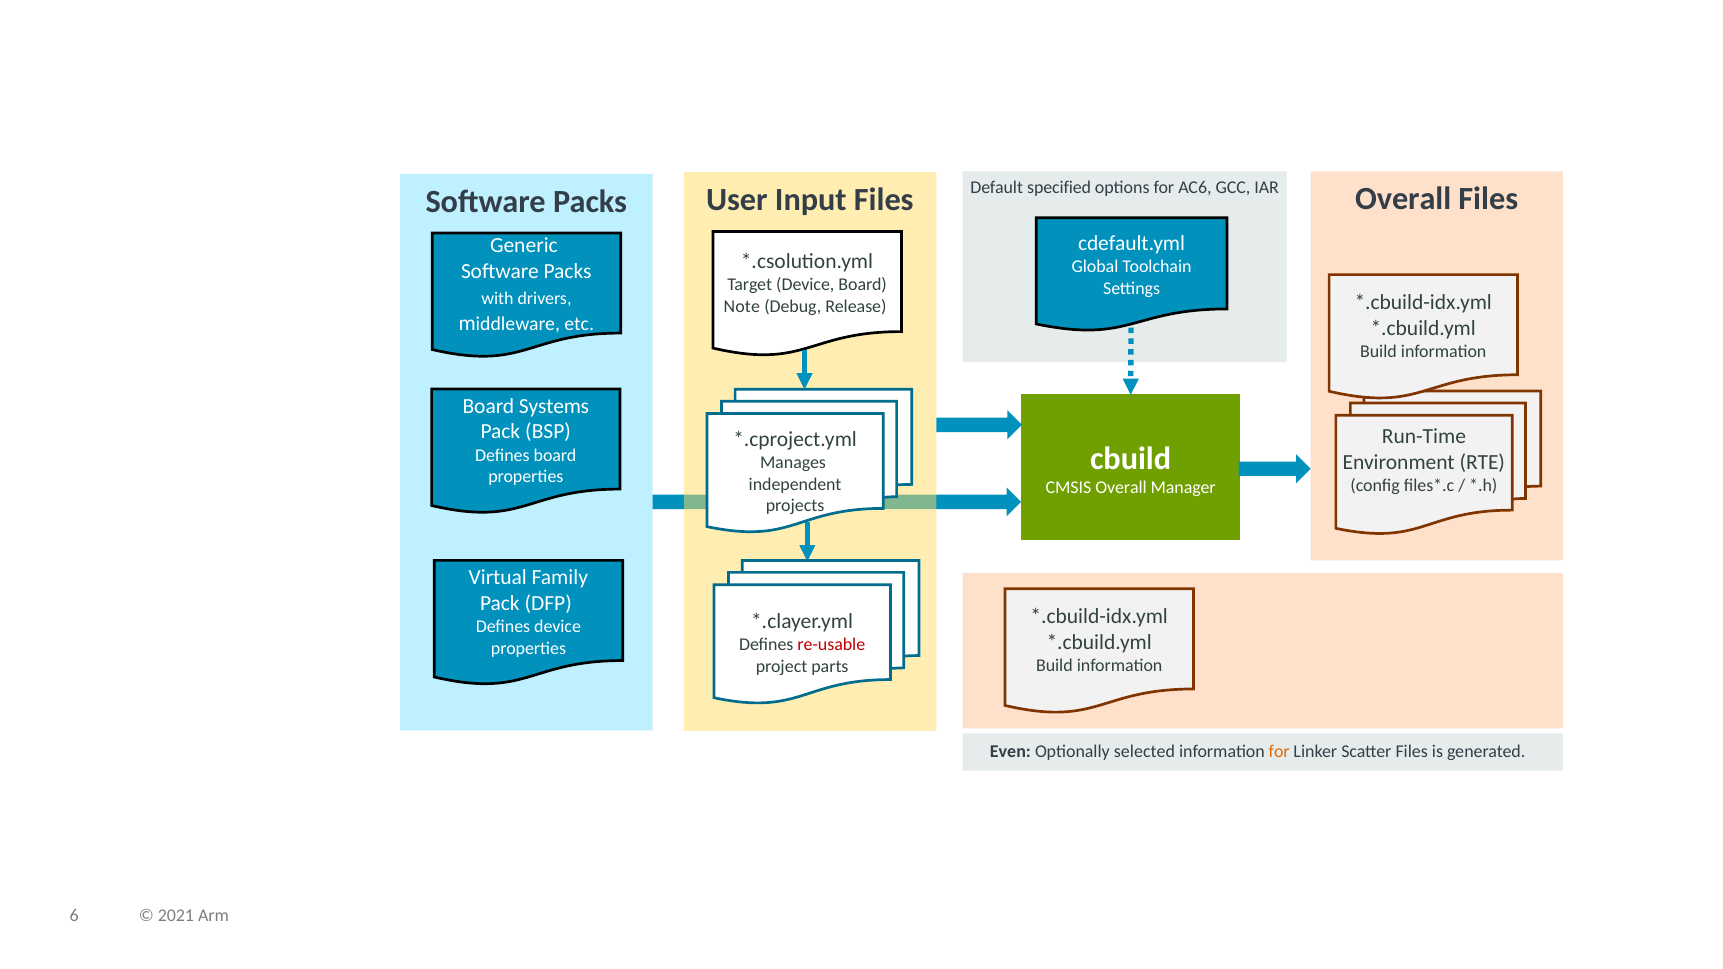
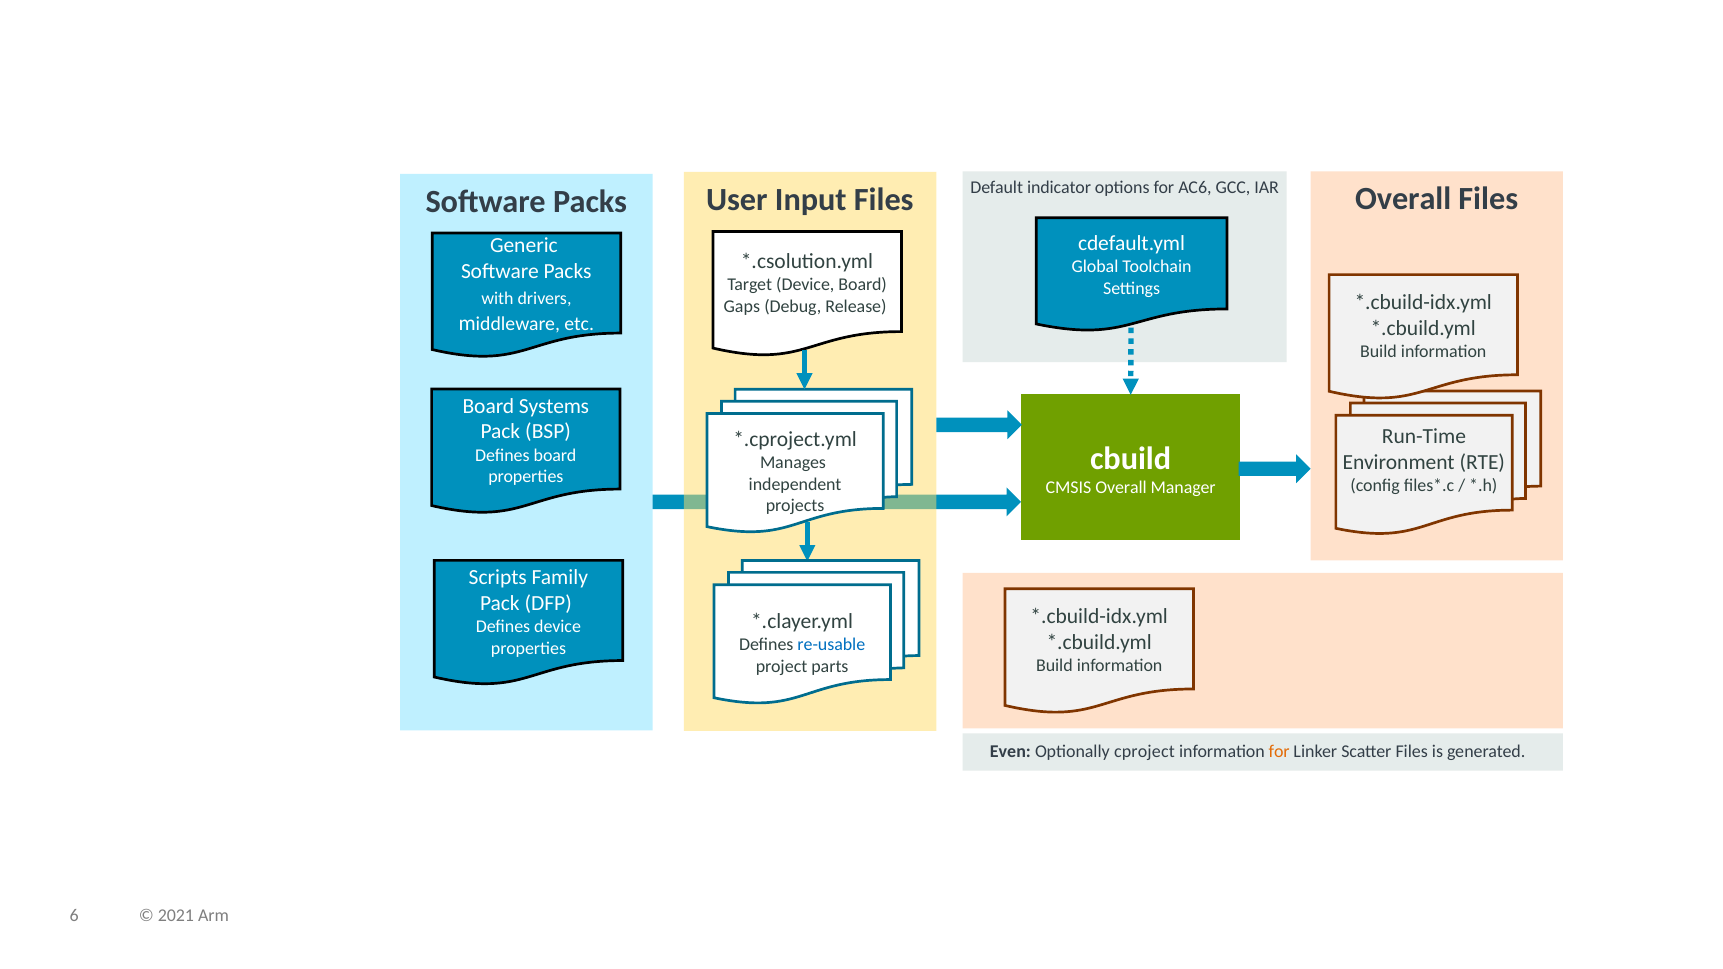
specified: specified -> indicator
Note: Note -> Gaps
Virtual: Virtual -> Scripts
re-usable colour: red -> blue
selected: selected -> cproject
